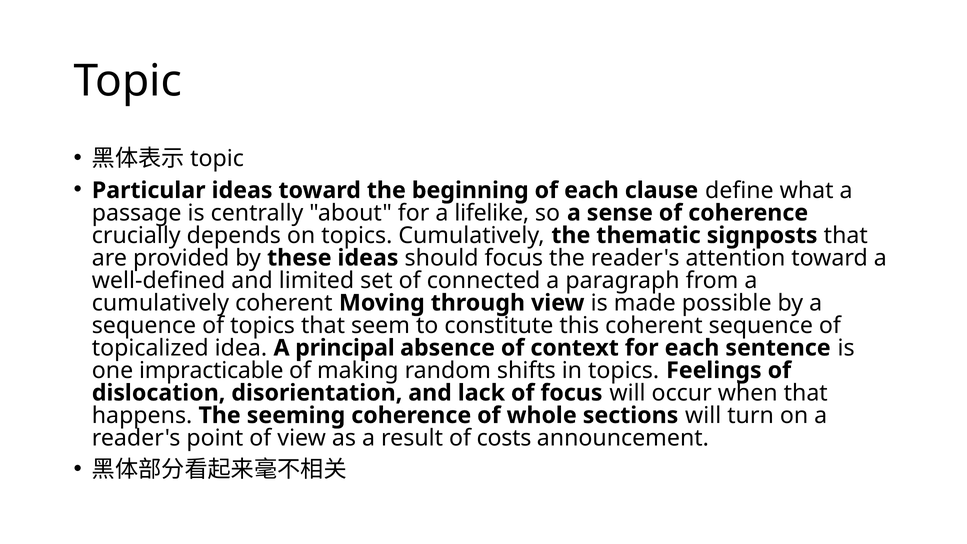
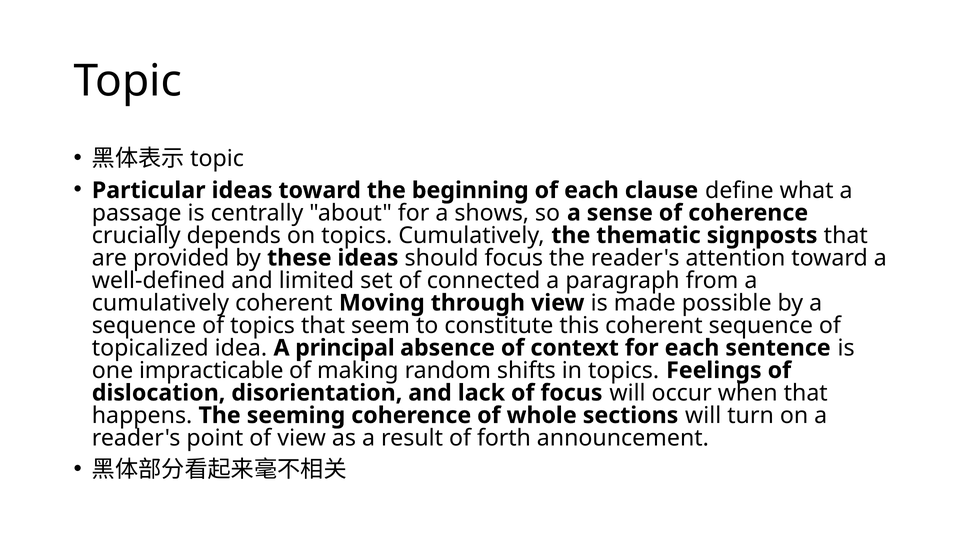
lifelike: lifelike -> shows
costs: costs -> forth
